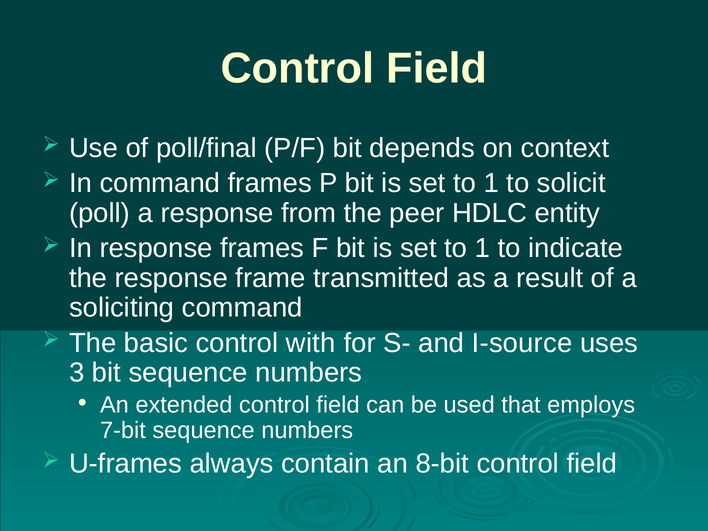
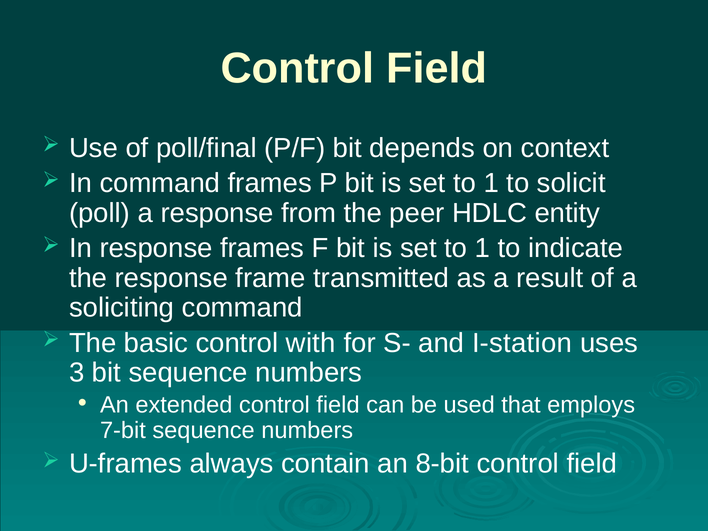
I-source: I-source -> I-station
